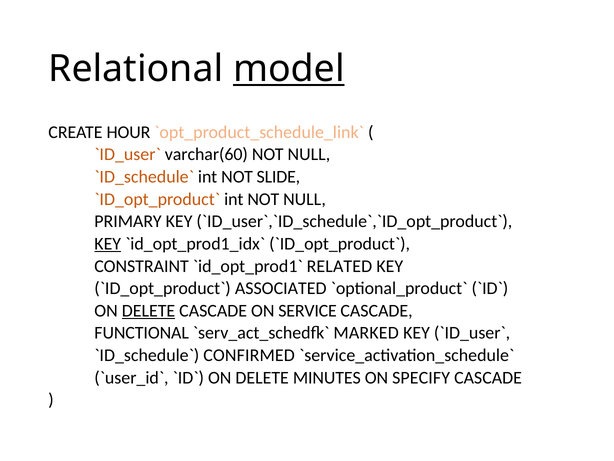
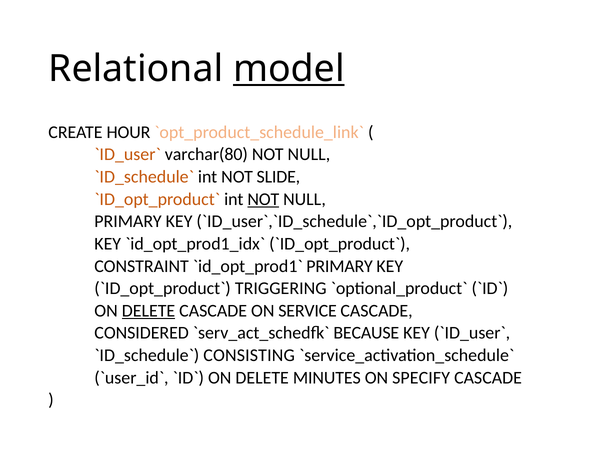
varchar(60: varchar(60 -> varchar(80
NOT at (263, 199) underline: none -> present
KEY at (108, 244) underline: present -> none
RELATED at (339, 266): RELATED -> PRIMARY
ASSOCIATED: ASSOCIATED -> TRIGGERING
FUNCTIONAL: FUNCTIONAL -> CONSIDERED
MARKED: MARKED -> BECAUSE
CONFIRMED: CONFIRMED -> CONSISTING
